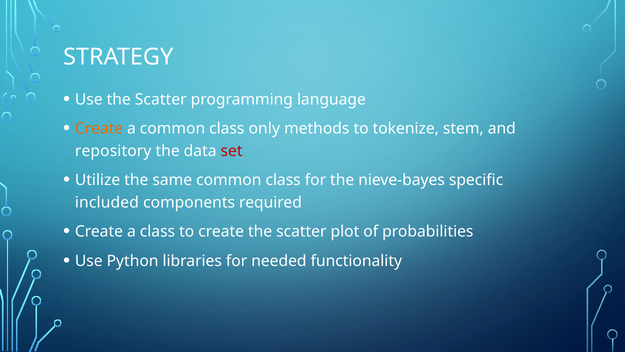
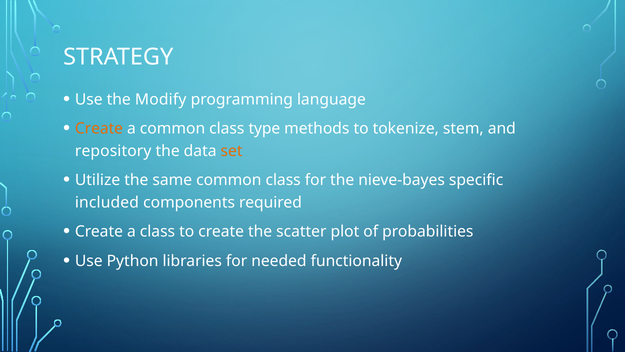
Use the Scatter: Scatter -> Modify
only: only -> type
set colour: red -> orange
